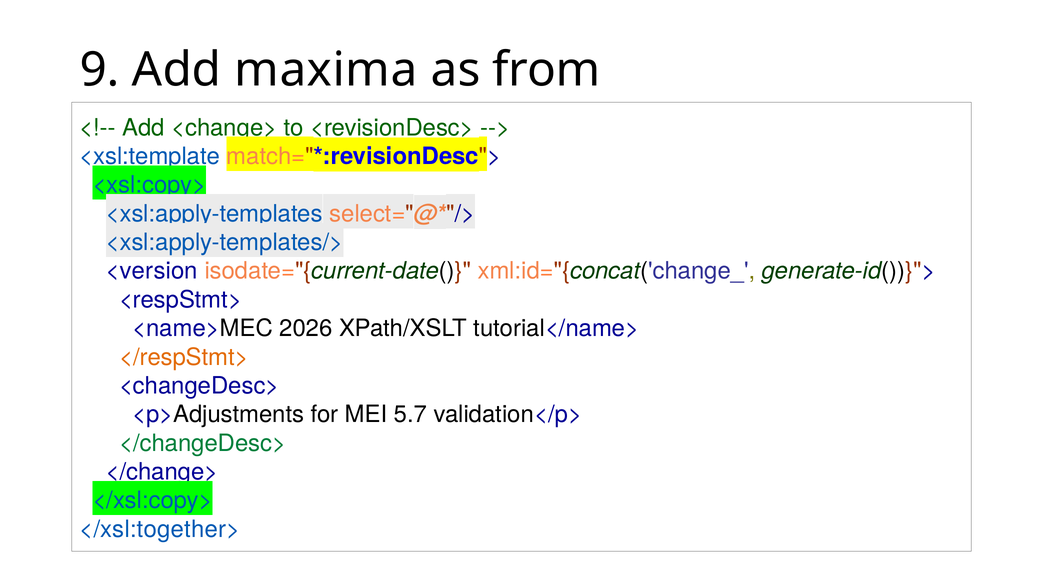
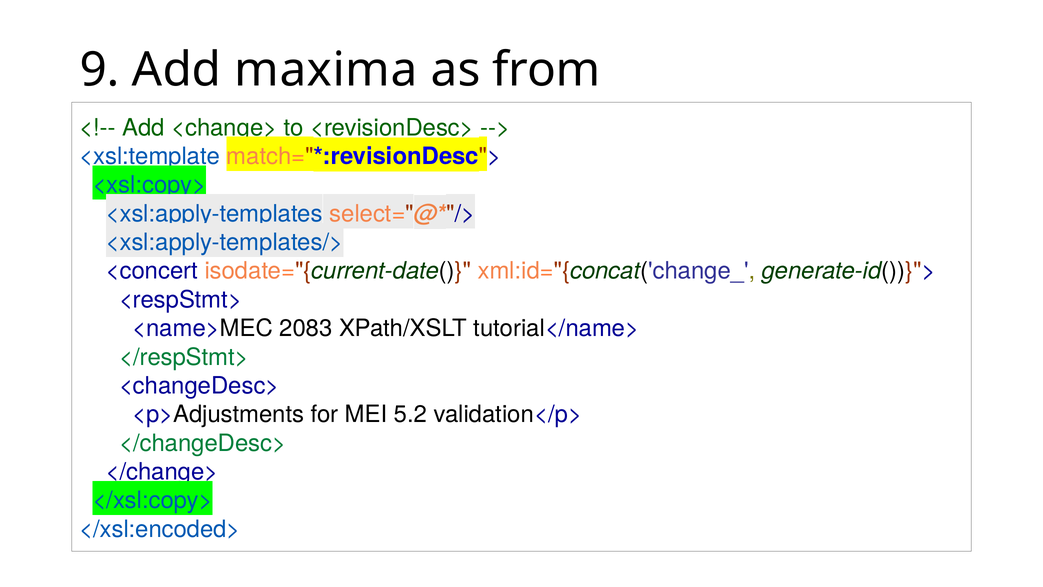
<version: <version -> <concert
2026: 2026 -> 2083
</respStmt> colour: orange -> green
5.7: 5.7 -> 5.2
</xsl:together>: </xsl:together> -> </xsl:encoded>
